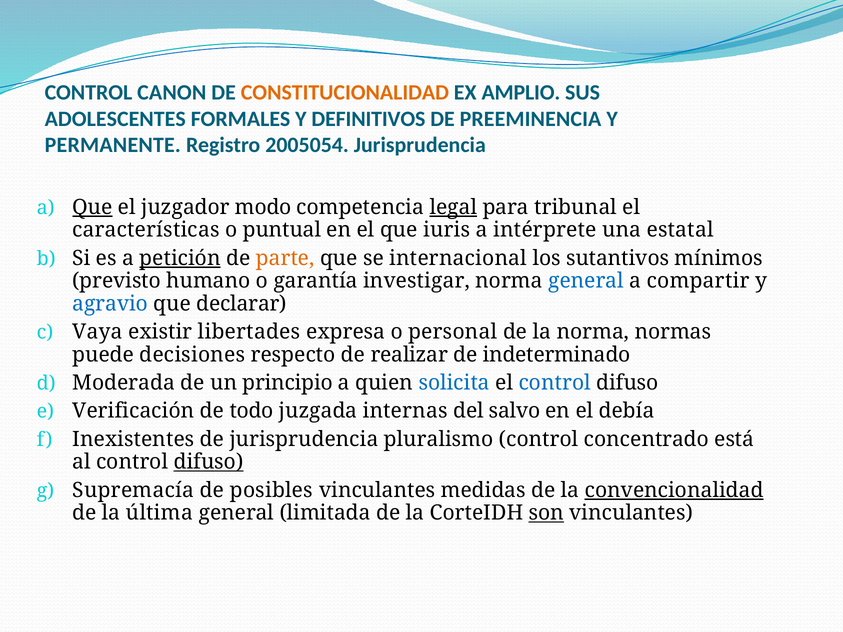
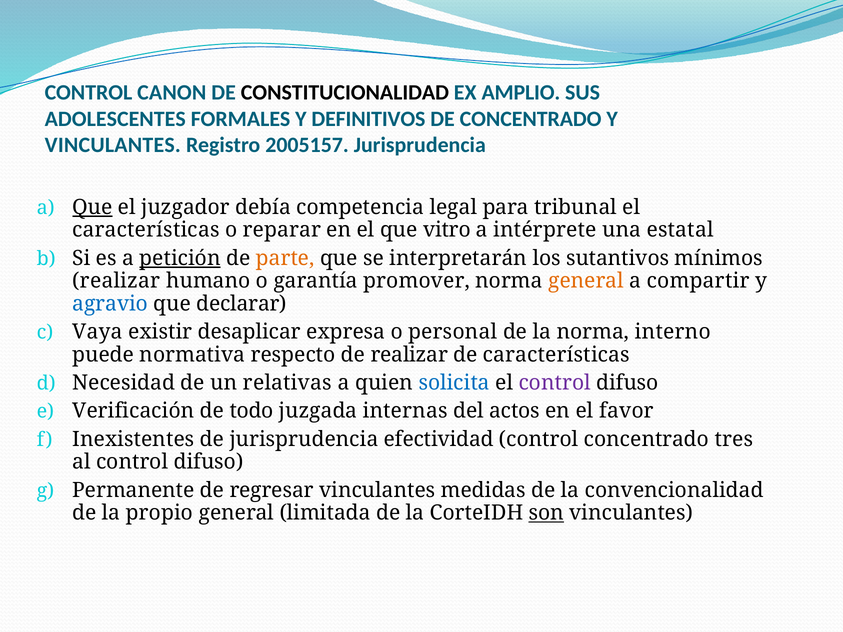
CONSTITUCIONALIDAD colour: orange -> black
DE PREEMINENCIA: PREEMINENCIA -> CONCENTRADO
PERMANENTE at (113, 145): PERMANENTE -> VINCULANTES
2005054: 2005054 -> 2005157
modo: modo -> debía
legal underline: present -> none
puntual: puntual -> reparar
iuris: iuris -> vitro
internacional: internacional -> interpretarán
previsto at (117, 281): previsto -> realizar
investigar: investigar -> promover
general at (586, 281) colour: blue -> orange
libertades: libertades -> desaplicar
normas: normas -> interno
decisiones: decisiones -> normativa
de indeterminado: indeterminado -> características
Moderada: Moderada -> Necesidad
principio: principio -> relativas
control at (555, 383) colour: blue -> purple
salvo: salvo -> actos
debía: debía -> favor
pluralismo: pluralismo -> efectividad
está: está -> tres
difuso at (209, 462) underline: present -> none
Supremacía: Supremacía -> Permanente
posibles: posibles -> regresar
convencionalidad underline: present -> none
última: última -> propio
